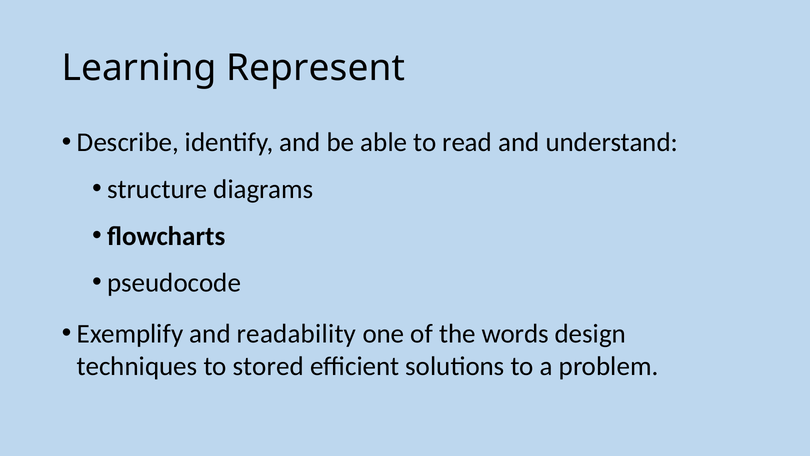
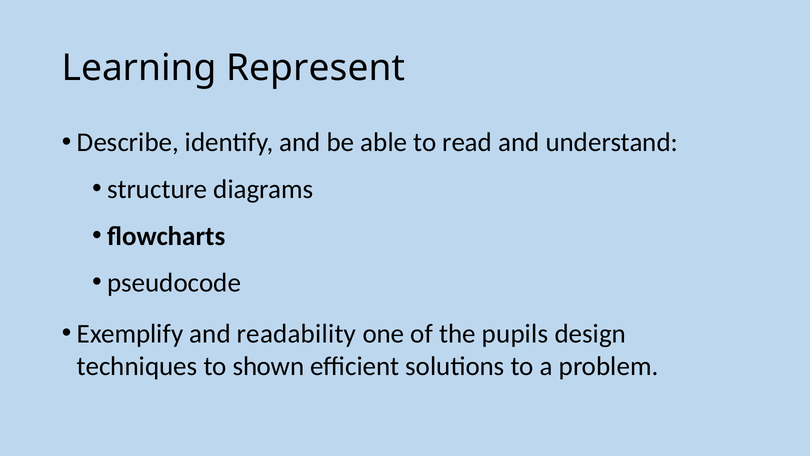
words: words -> pupils
stored: stored -> shown
